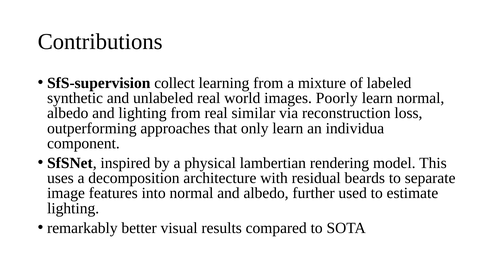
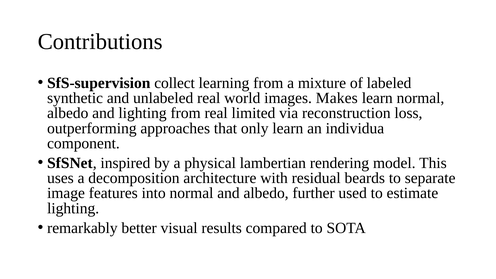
Poorly: Poorly -> Makes
similar: similar -> limited
